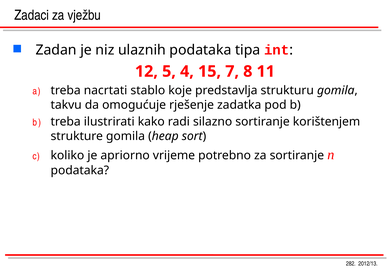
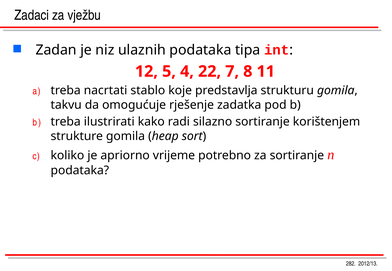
15: 15 -> 22
